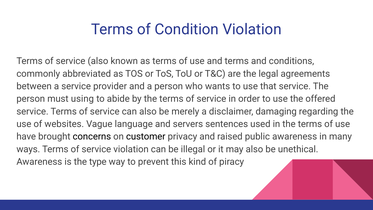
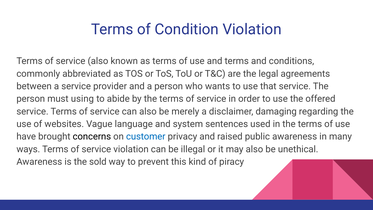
servers: servers -> system
customer colour: black -> blue
type: type -> sold
